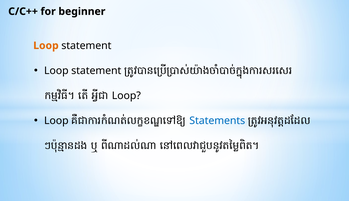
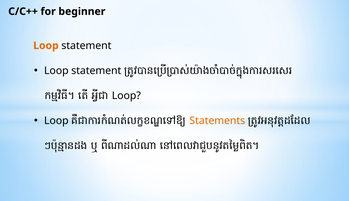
Statements colour: blue -> orange
